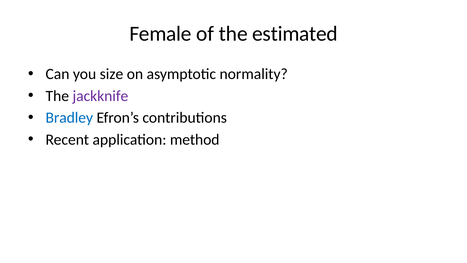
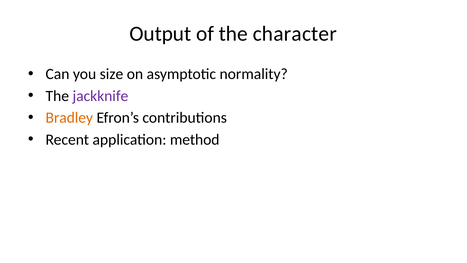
Female: Female -> Output
estimated: estimated -> character
Bradley colour: blue -> orange
